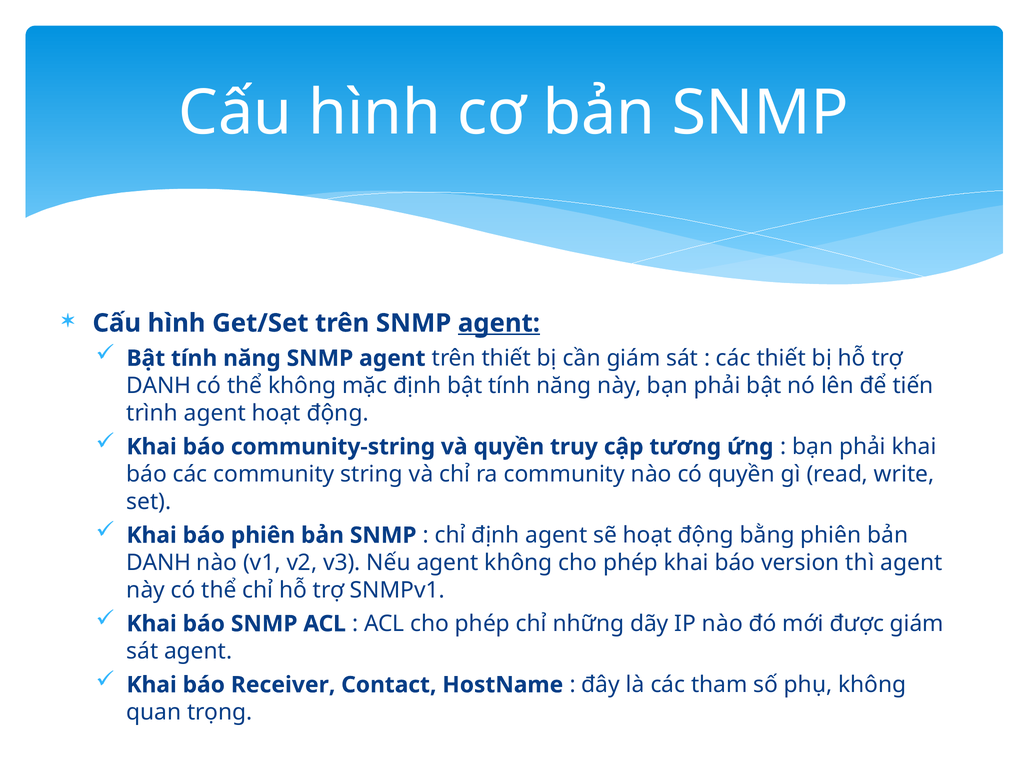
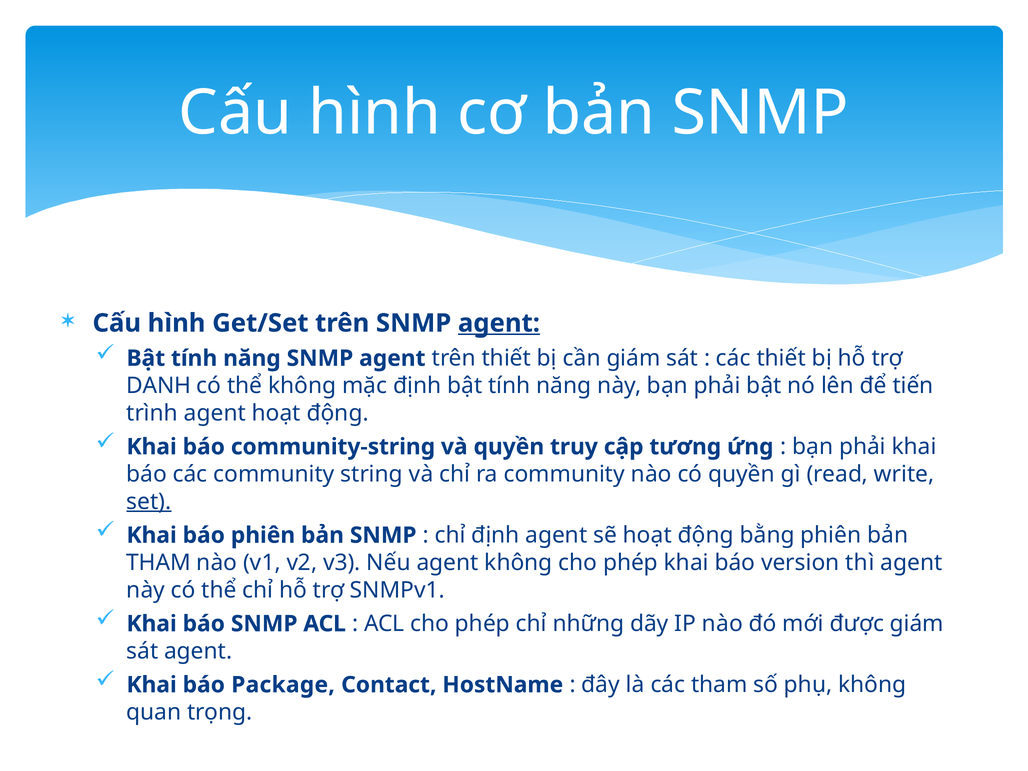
set underline: none -> present
DANH at (159, 563): DANH -> THAM
Receiver: Receiver -> Package
